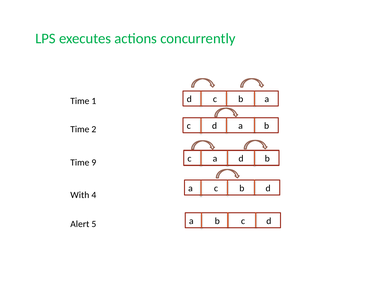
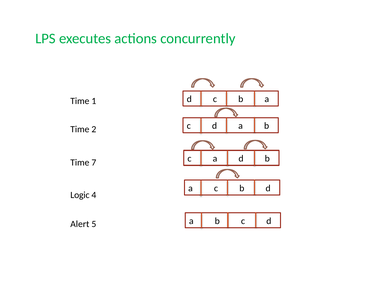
9: 9 -> 7
With: With -> Logic
